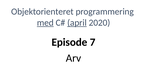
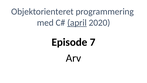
med underline: present -> none
